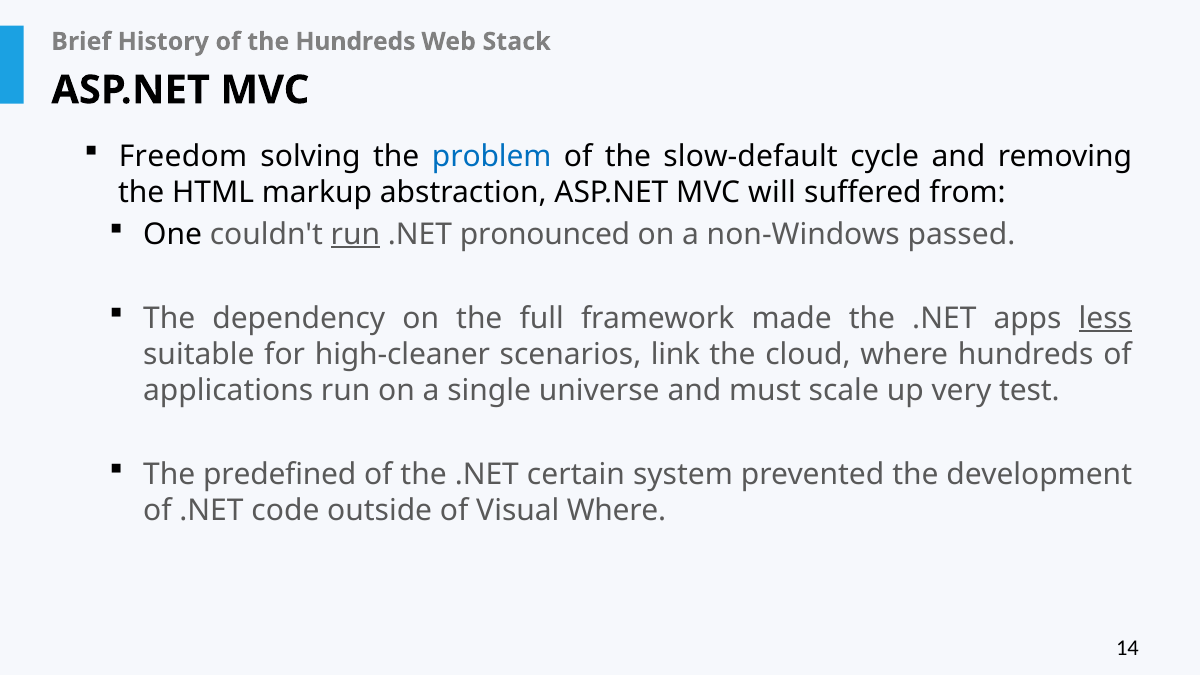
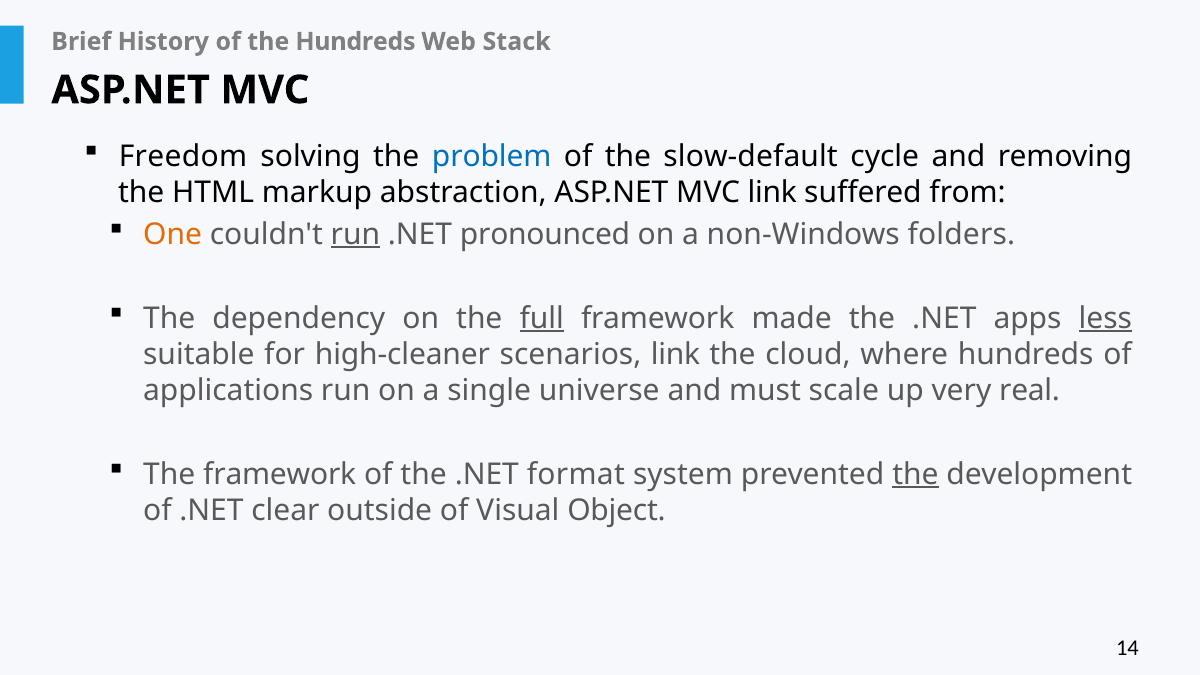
MVC will: will -> link
One colour: black -> orange
passed: passed -> folders
full underline: none -> present
test: test -> real
The predefined: predefined -> framework
certain: certain -> format
the at (915, 474) underline: none -> present
code: code -> clear
Visual Where: Where -> Object
